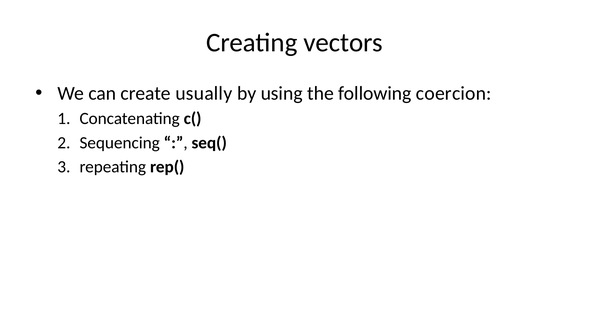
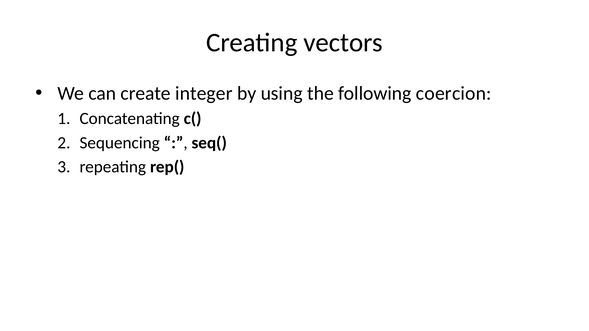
usually: usually -> integer
